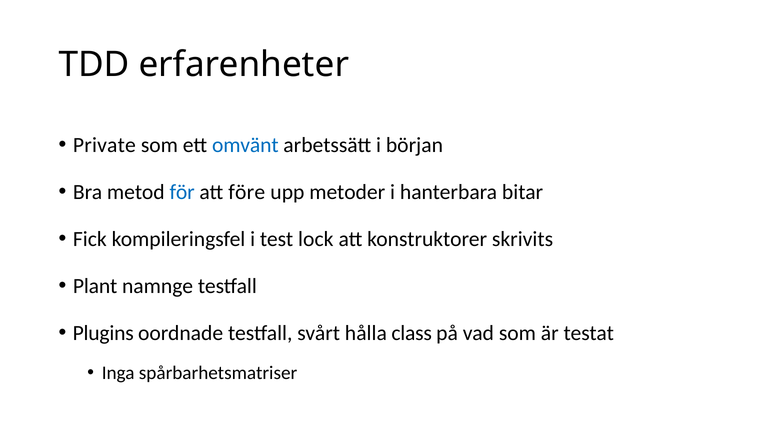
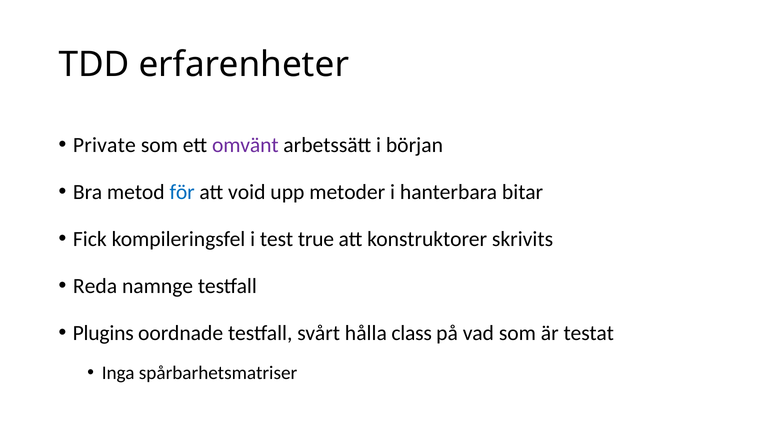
omvänt colour: blue -> purple
före: före -> void
lock: lock -> true
Plant: Plant -> Reda
